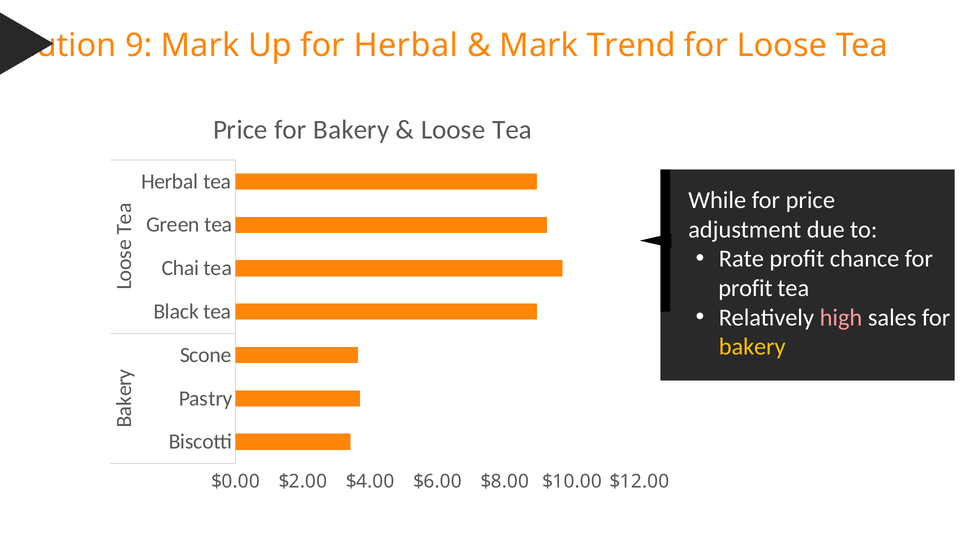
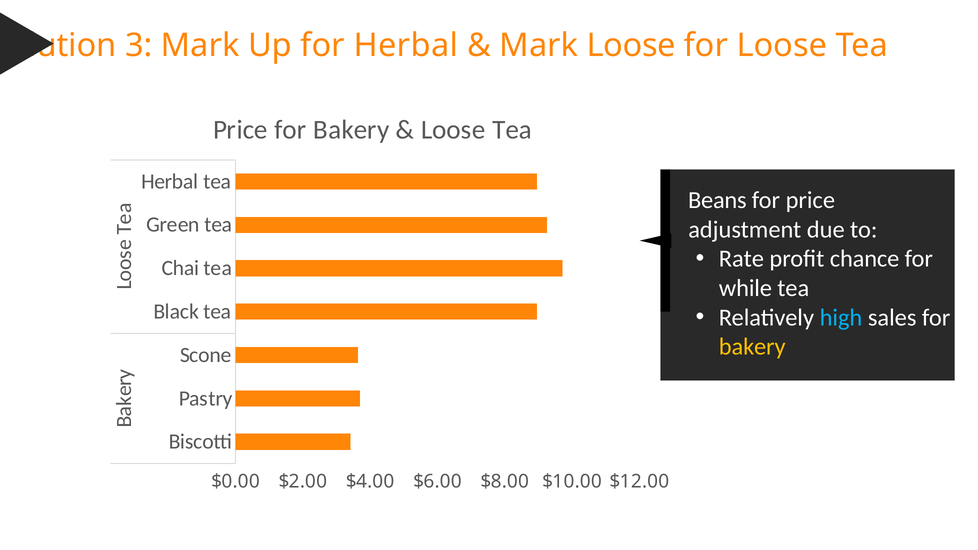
9: 9 -> 3
Mark Trend: Trend -> Loose
While: While -> Beans
profit at (745, 288): profit -> while
high colour: pink -> light blue
